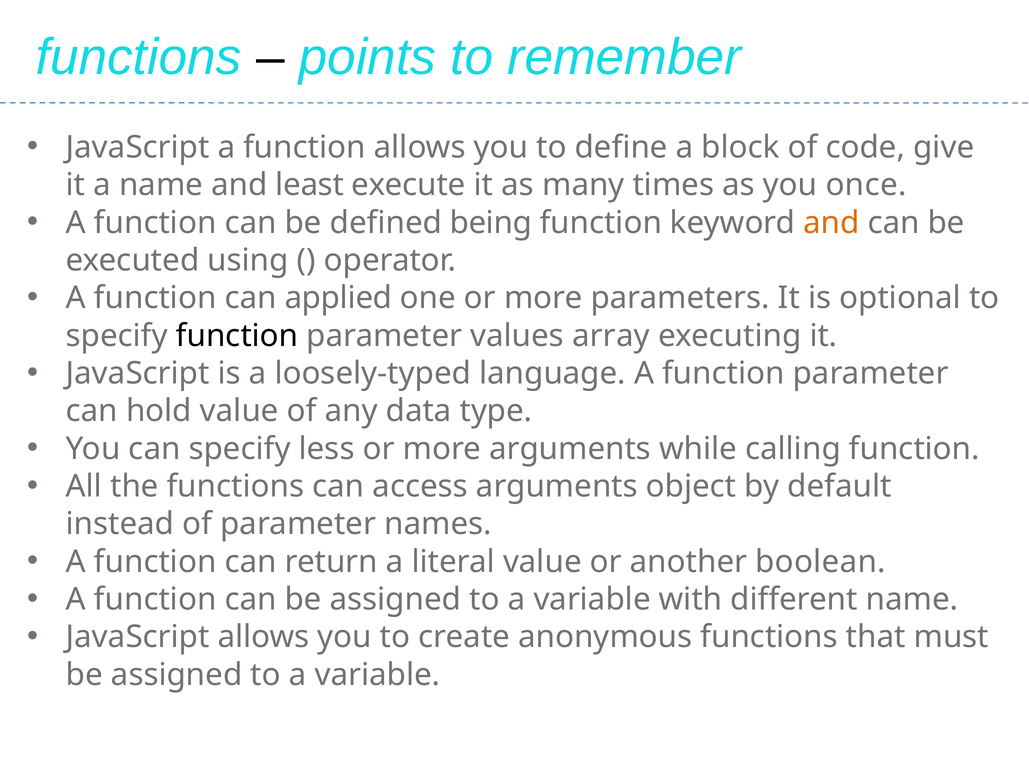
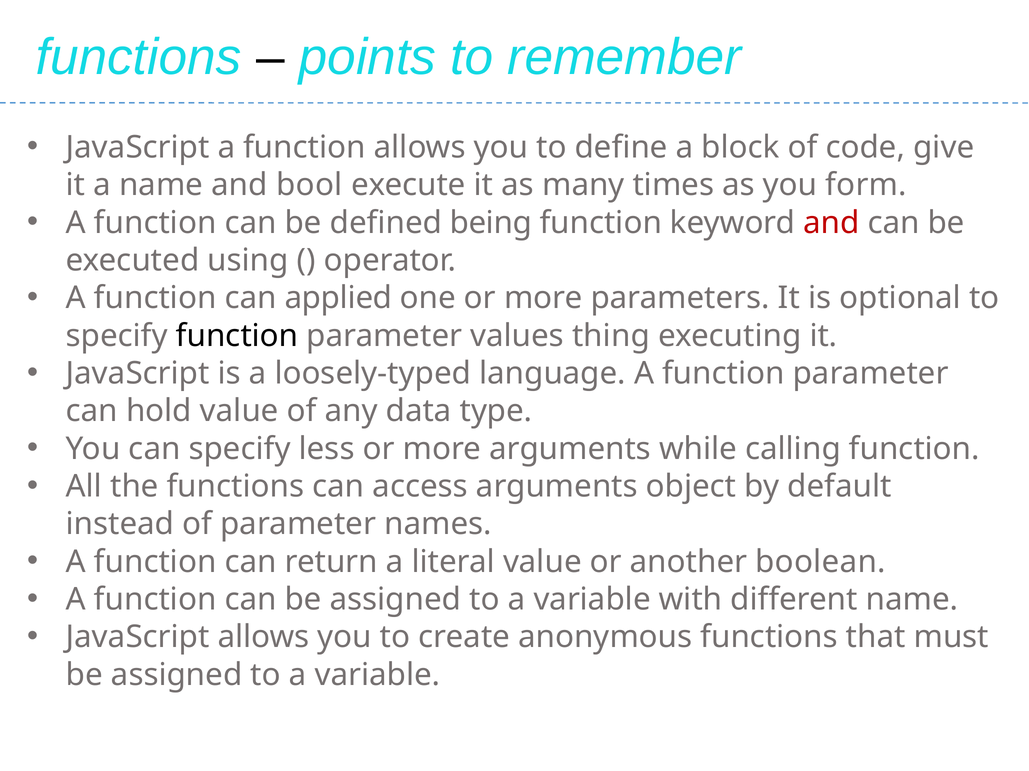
least: least -> bool
once: once -> form
and at (831, 223) colour: orange -> red
array: array -> thing
